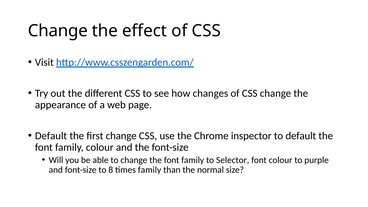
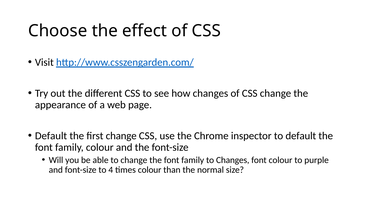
Change at (58, 31): Change -> Choose
to Selector: Selector -> Changes
8: 8 -> 4
times family: family -> colour
